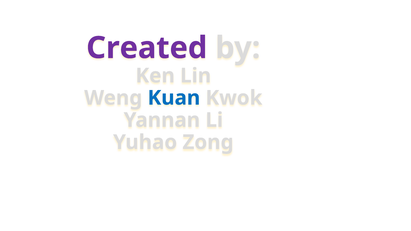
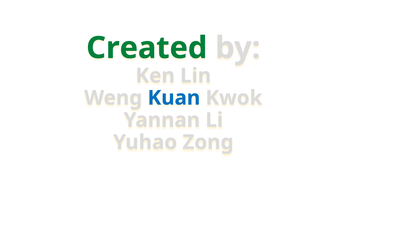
Created colour: purple -> green
